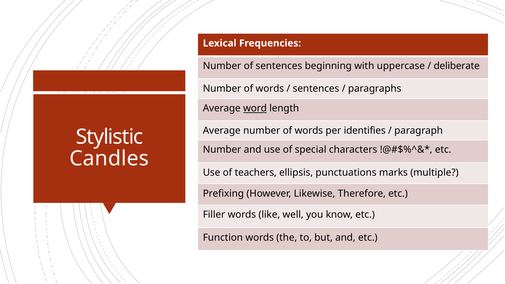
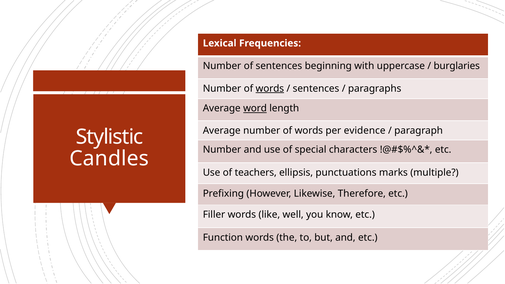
deliberate: deliberate -> burglaries
words at (270, 88) underline: none -> present
identifies: identifies -> evidence
